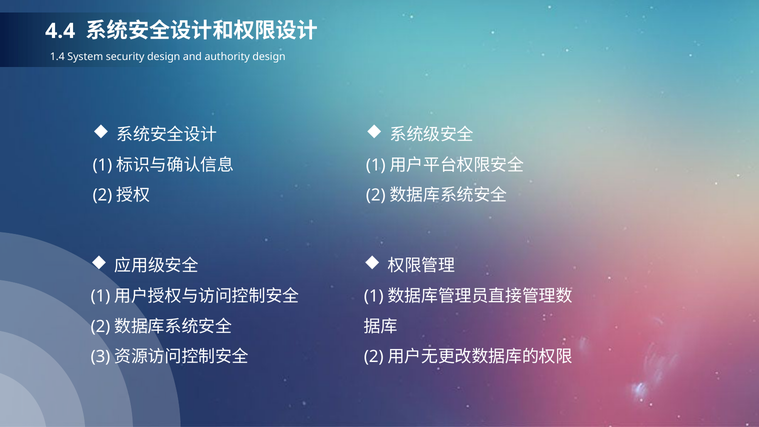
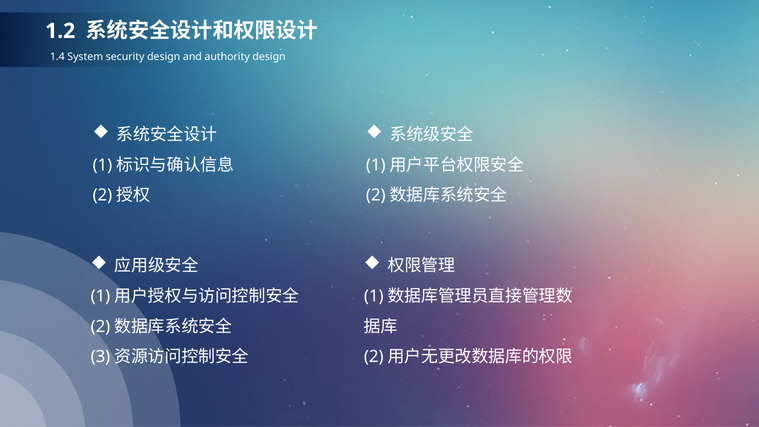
4.4: 4.4 -> 1.2
